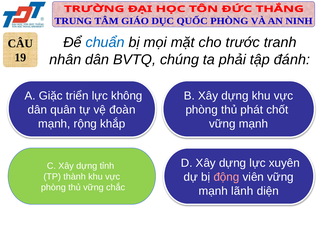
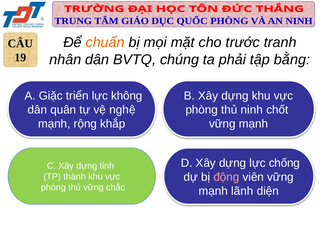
chuẩn colour: blue -> orange
đánh: đánh -> bằng
đoàn: đoàn -> nghệ
phát: phát -> ninh
xuyên: xuyên -> chống
